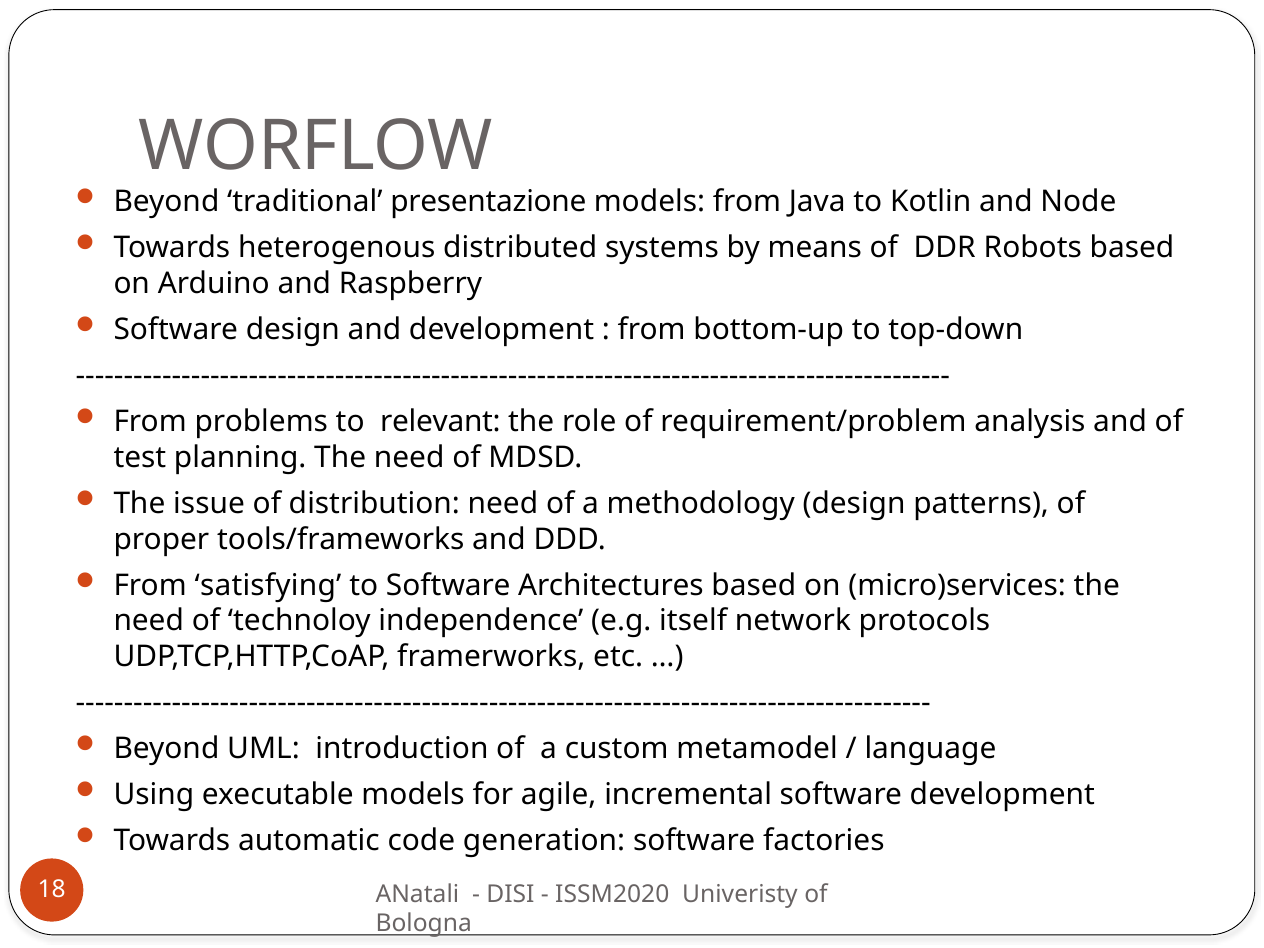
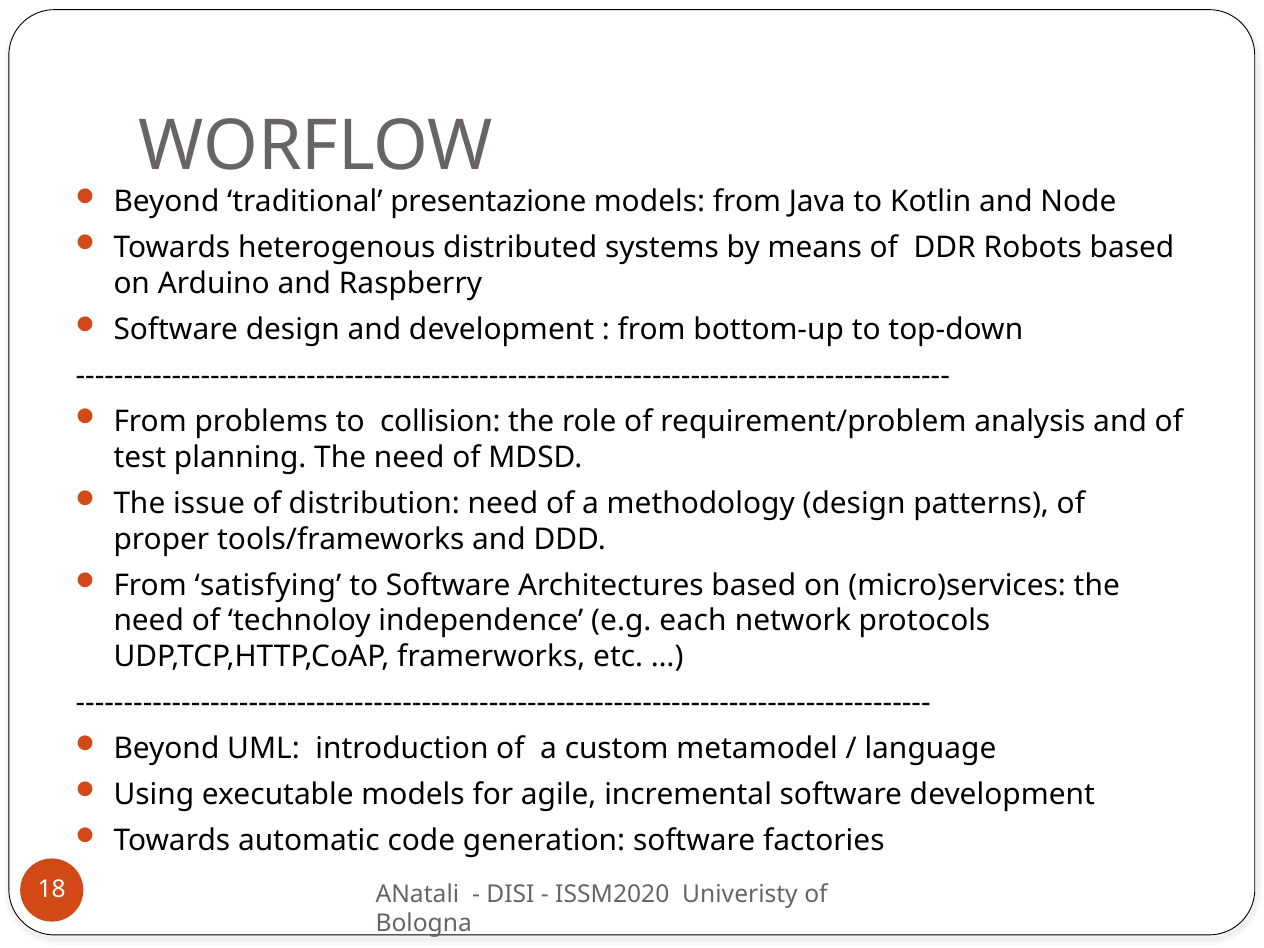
relevant: relevant -> collision
itself: itself -> each
